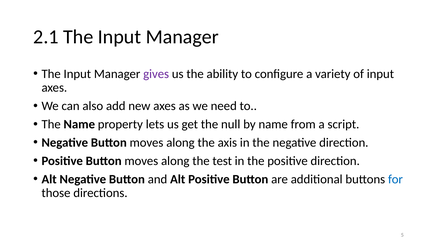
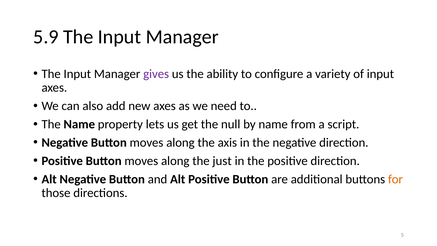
2.1: 2.1 -> 5.9
test: test -> just
for colour: blue -> orange
